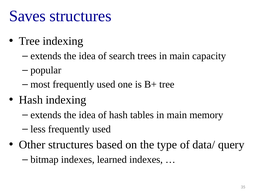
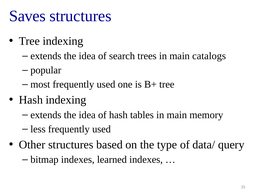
capacity: capacity -> catalogs
